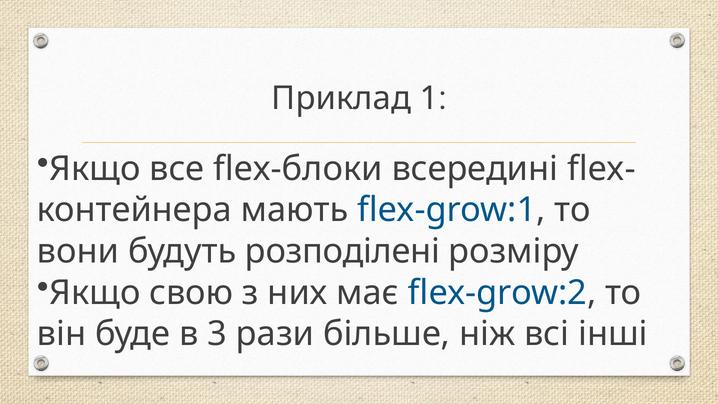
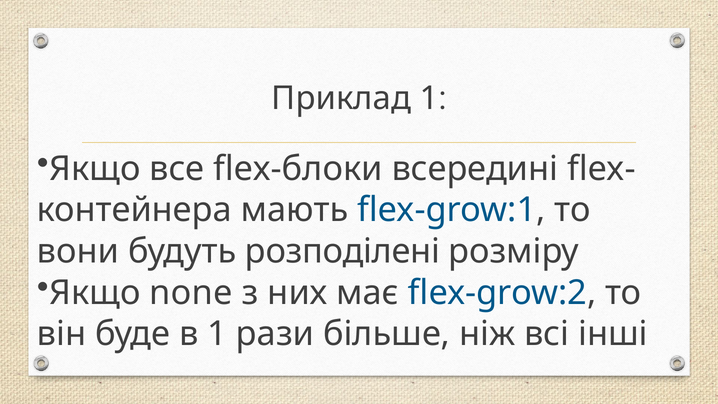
свою: свою -> none
в 3: 3 -> 1
